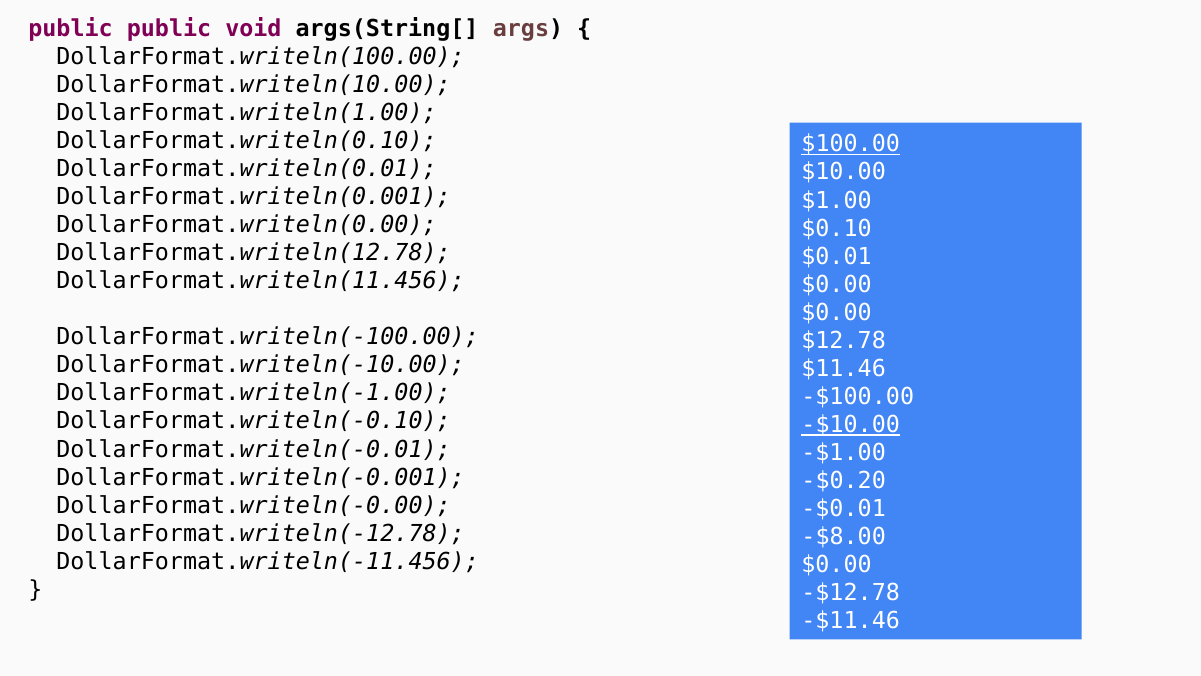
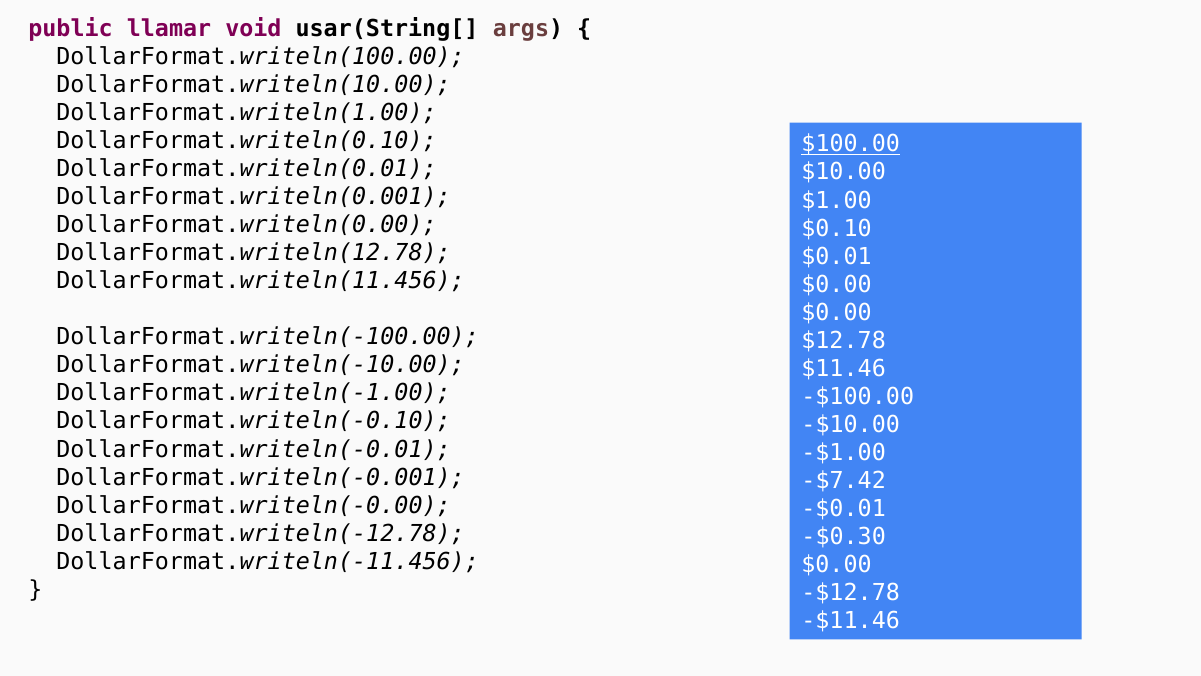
public public: public -> llamar
args(String[: args(String[ -> usar(String[
-$10.00 underline: present -> none
-$0.20: -$0.20 -> -$7.42
-$8.00: -$8.00 -> -$0.30
